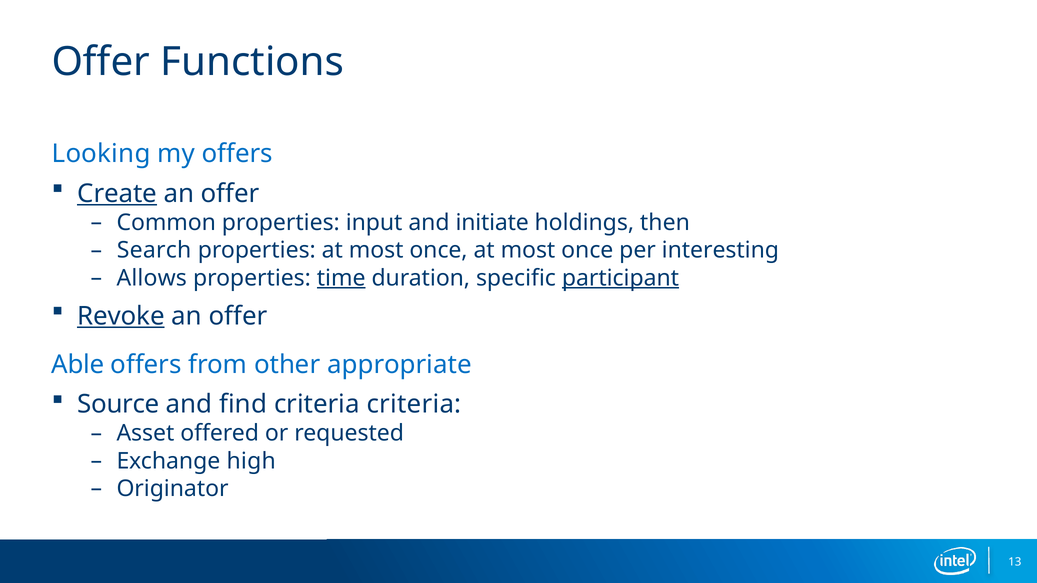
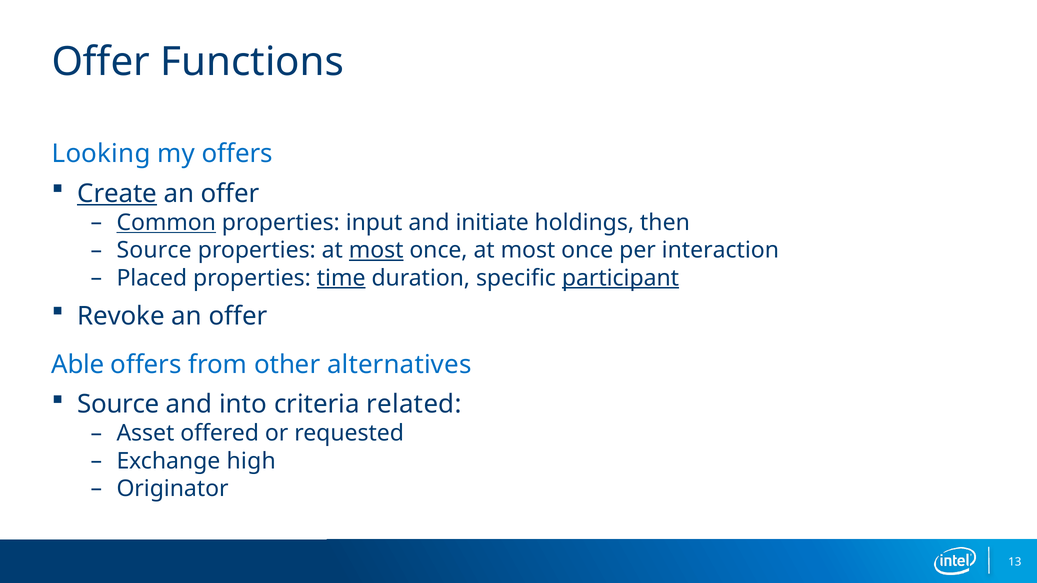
Common underline: none -> present
Search at (154, 250): Search -> Source
most at (376, 250) underline: none -> present
interesting: interesting -> interaction
Allows: Allows -> Placed
Revoke underline: present -> none
appropriate: appropriate -> alternatives
find: find -> into
criteria criteria: criteria -> related
